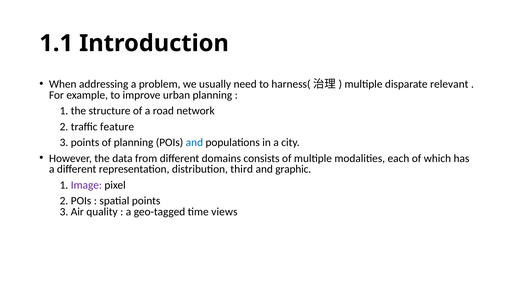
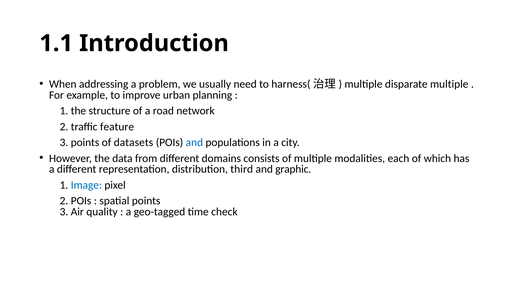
disparate relevant: relevant -> multiple
of planning: planning -> datasets
Image colour: purple -> blue
views: views -> check
